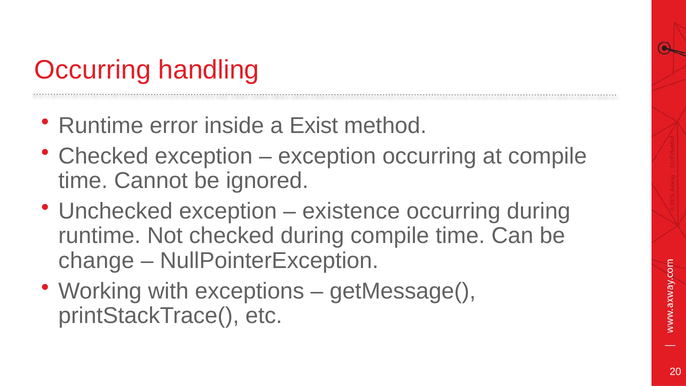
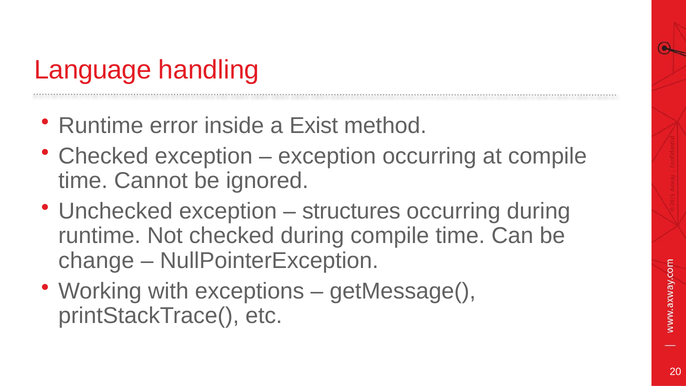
Occurring at (93, 70): Occurring -> Language
existence: existence -> structures
